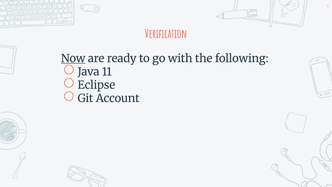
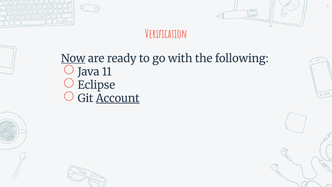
Account underline: none -> present
